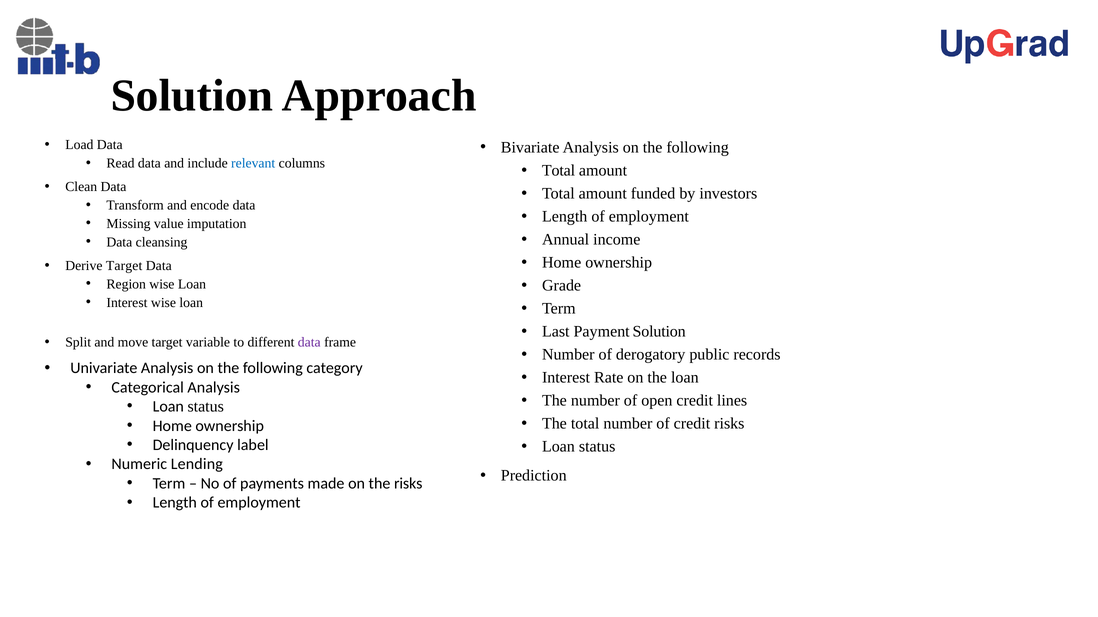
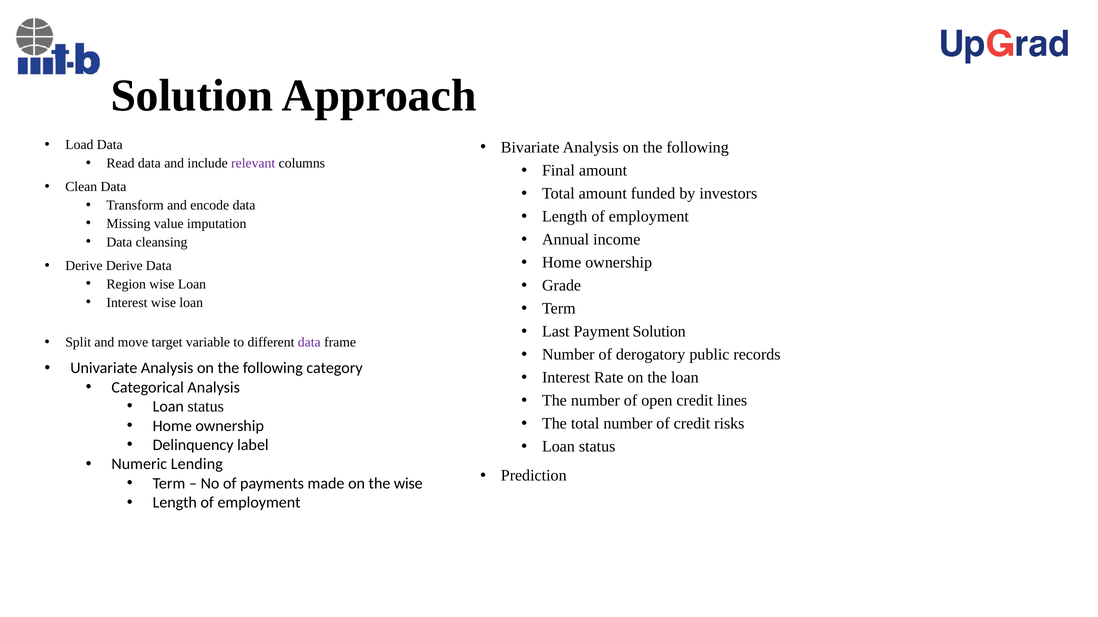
relevant colour: blue -> purple
Total at (559, 171): Total -> Final
Derive Target: Target -> Derive
the risks: risks -> wise
